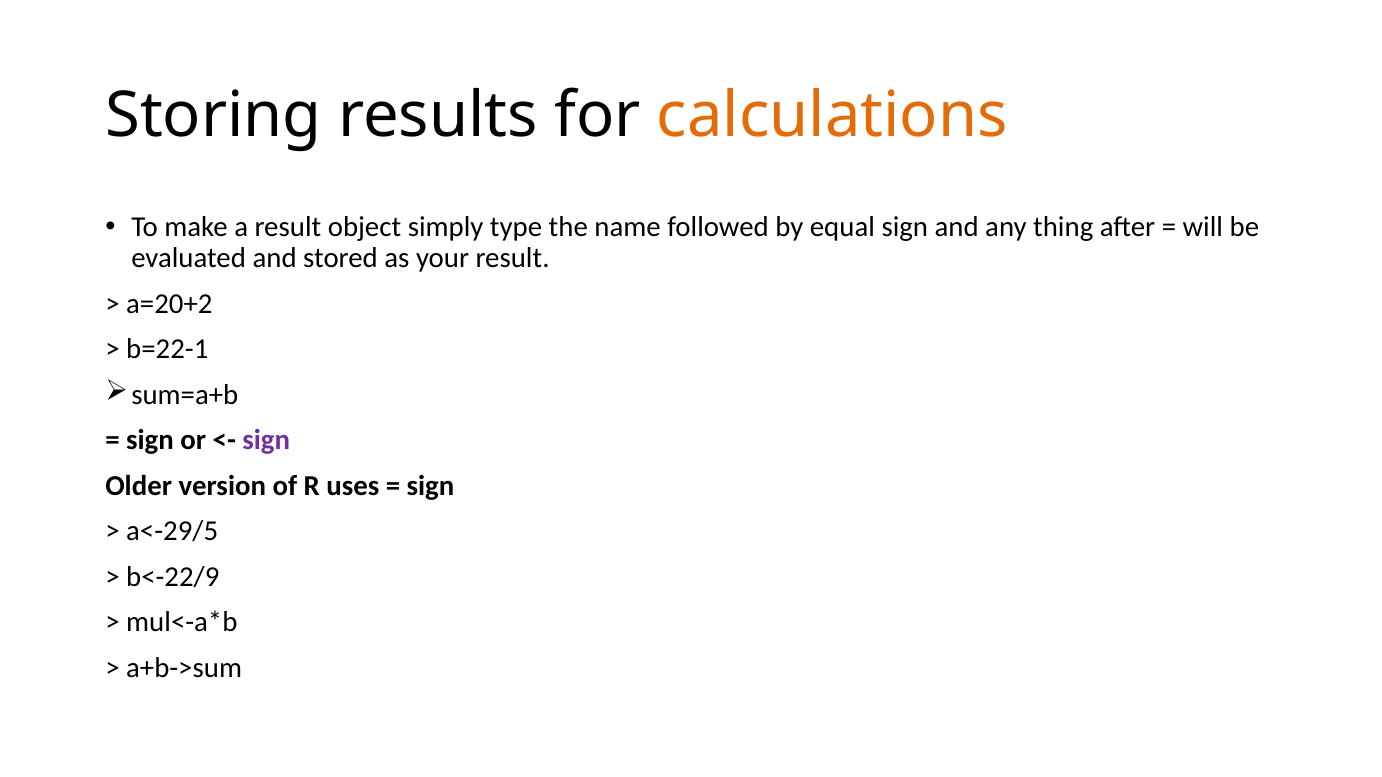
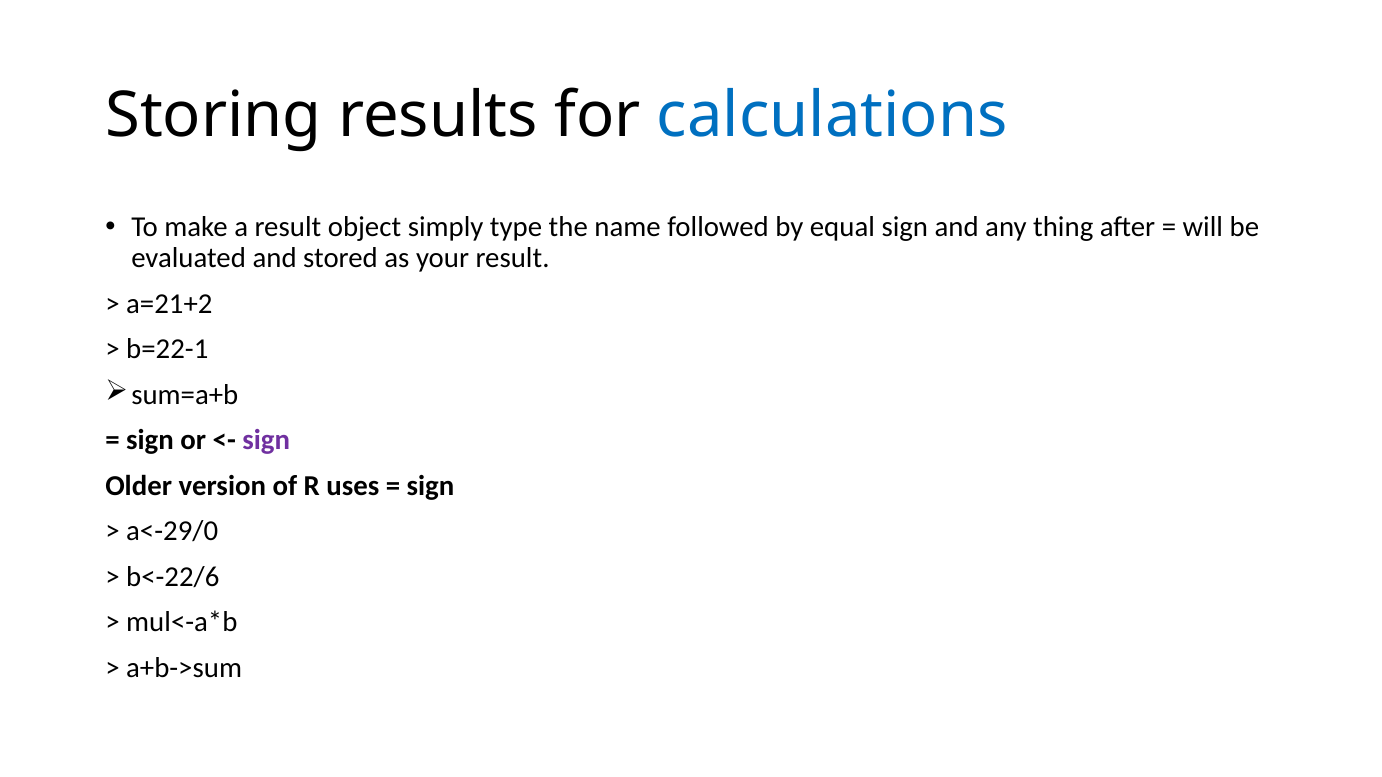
calculations colour: orange -> blue
a=20+2: a=20+2 -> a=21+2
a<-29/5: a<-29/5 -> a<-29/0
b<-22/9: b<-22/9 -> b<-22/6
